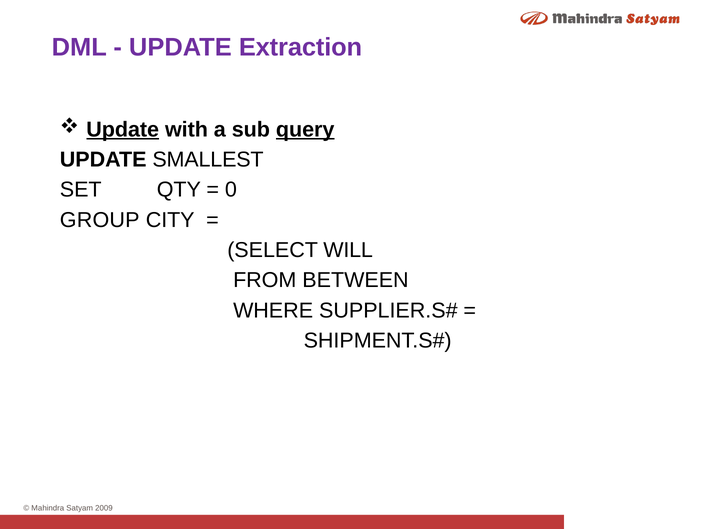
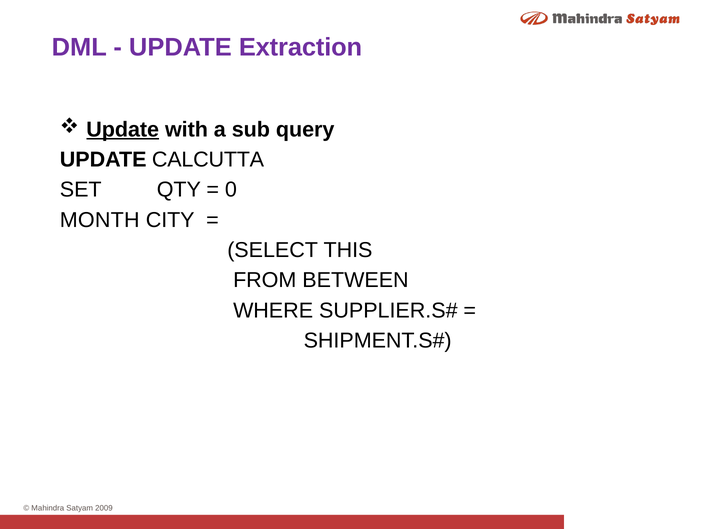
query underline: present -> none
SMALLEST: SMALLEST -> CALCUTTA
GROUP: GROUP -> MONTH
WILL: WILL -> THIS
